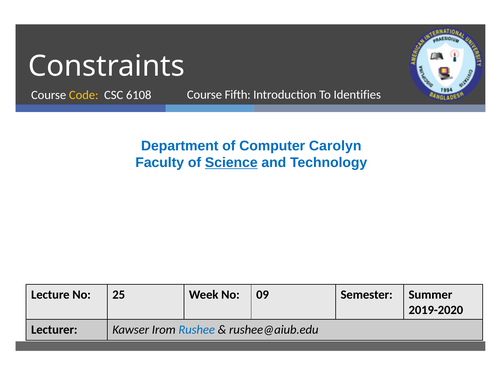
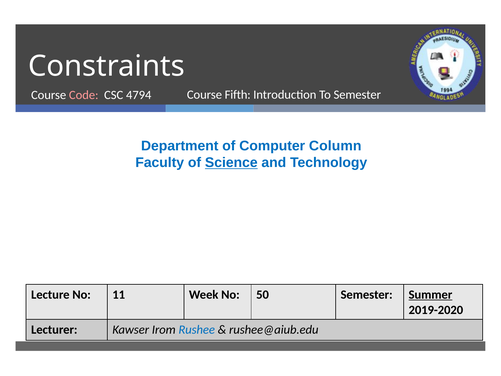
To Identifies: Identifies -> Semester
Code colour: yellow -> pink
6108: 6108 -> 4794
Carolyn: Carolyn -> Column
25: 25 -> 11
09: 09 -> 50
Summer underline: none -> present
